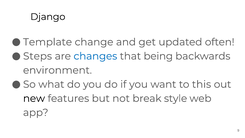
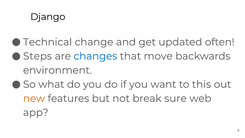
Template: Template -> Technical
being: being -> move
new colour: black -> orange
style: style -> sure
